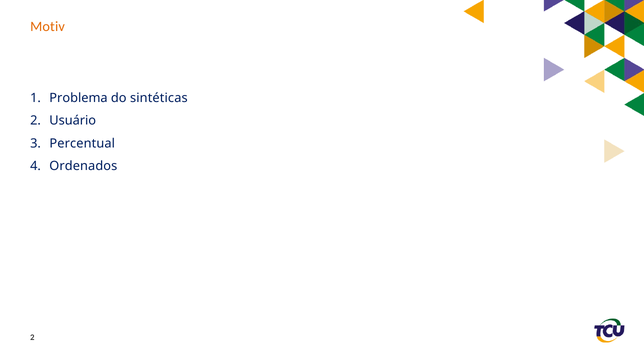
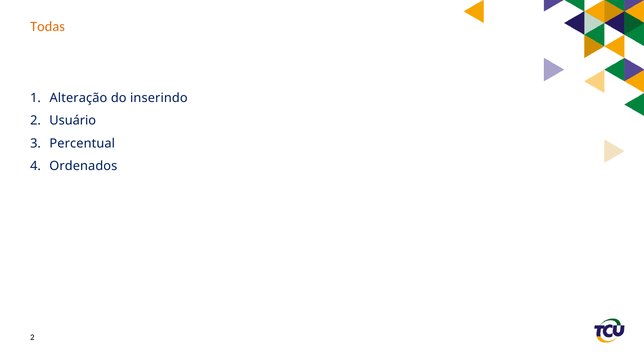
Motiv: Motiv -> Todas
Problema: Problema -> Alteração
sintéticas: sintéticas -> inserindo
